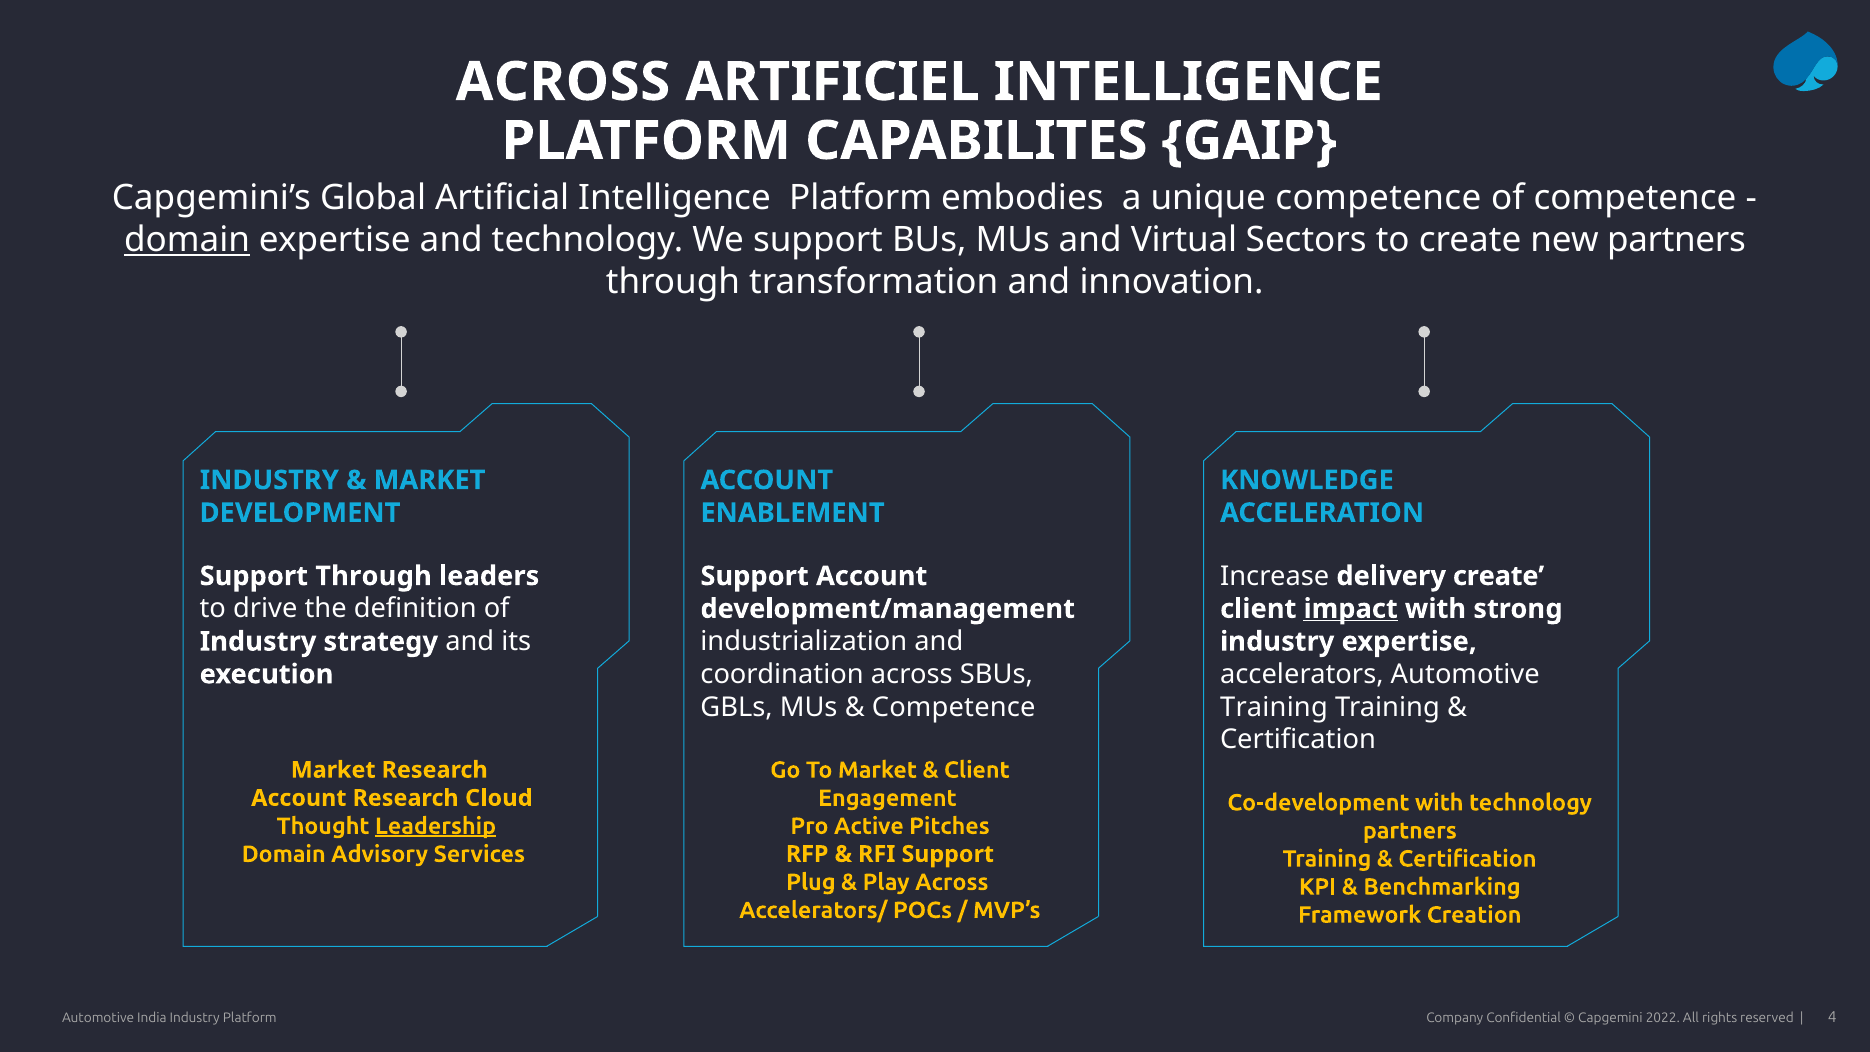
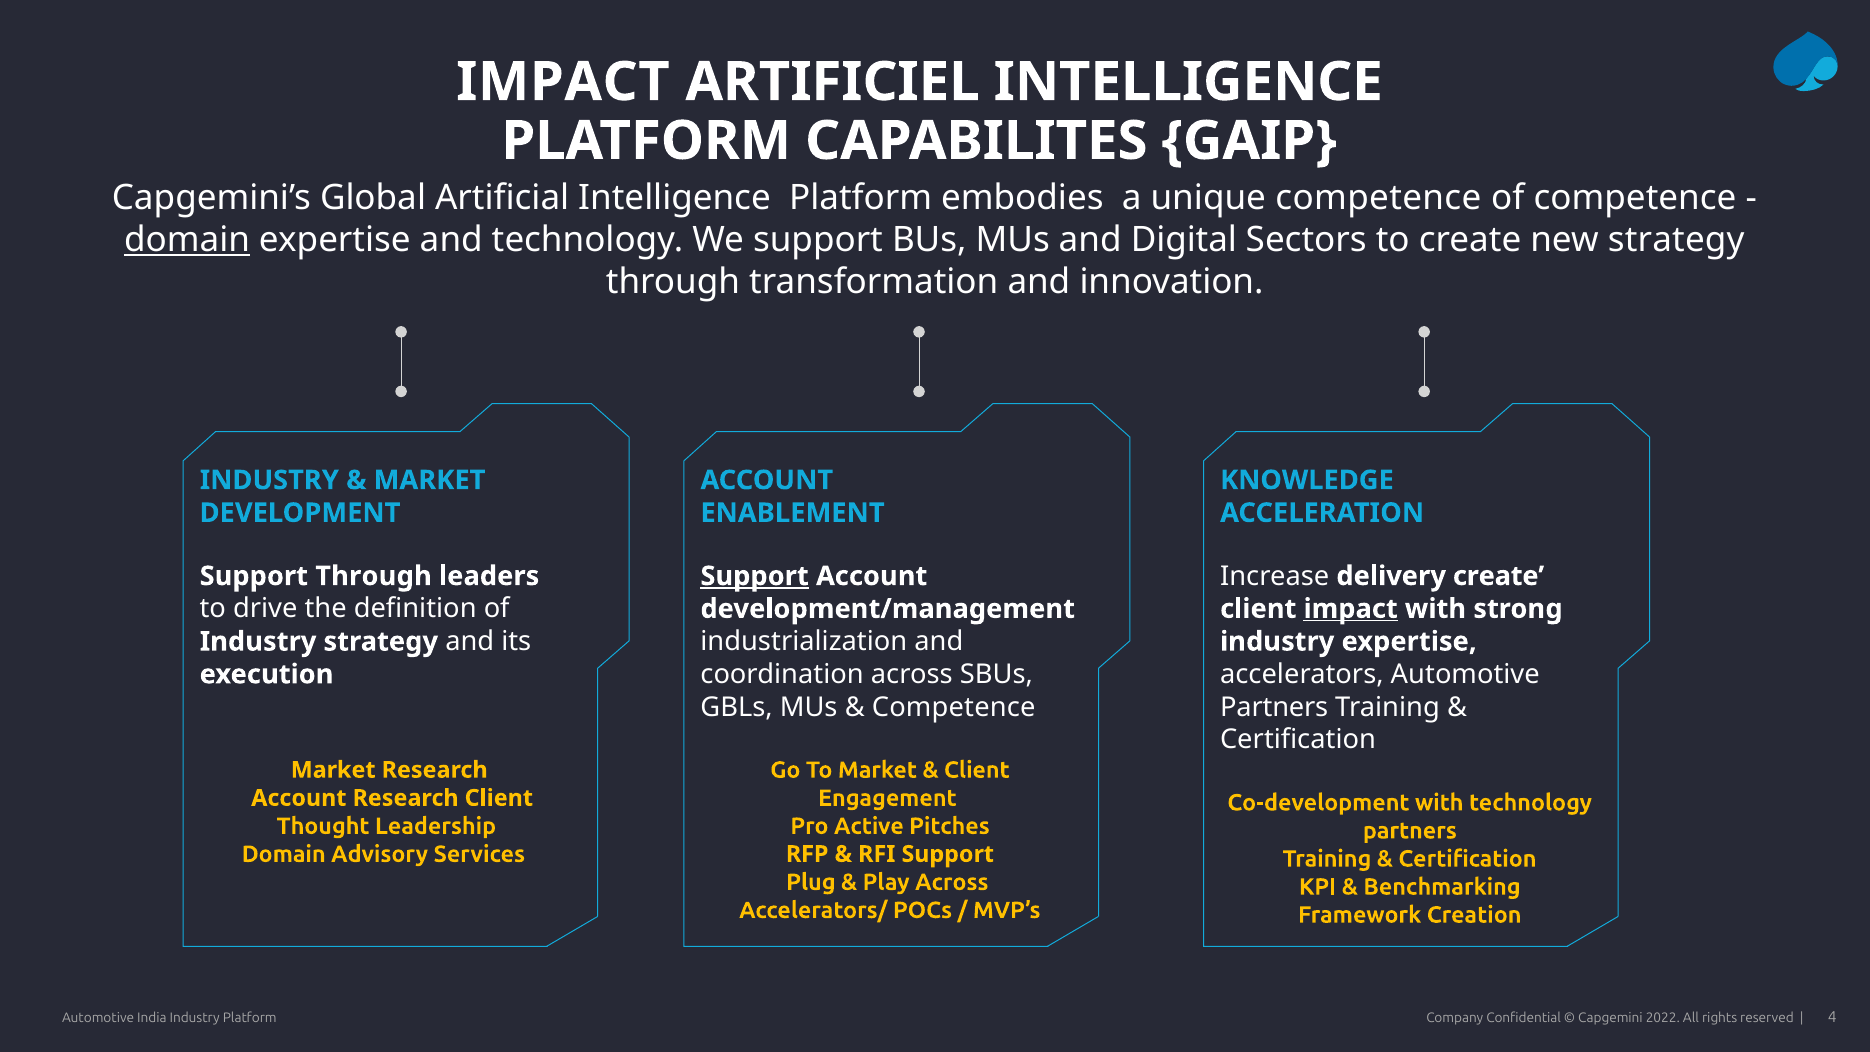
ACROSS at (563, 82): ACROSS -> IMPACT
Virtual: Virtual -> Digital
new partners: partners -> strategy
Support at (755, 576) underline: none -> present
Training at (1274, 707): Training -> Partners
Research Cloud: Cloud -> Client
Leadership underline: present -> none
